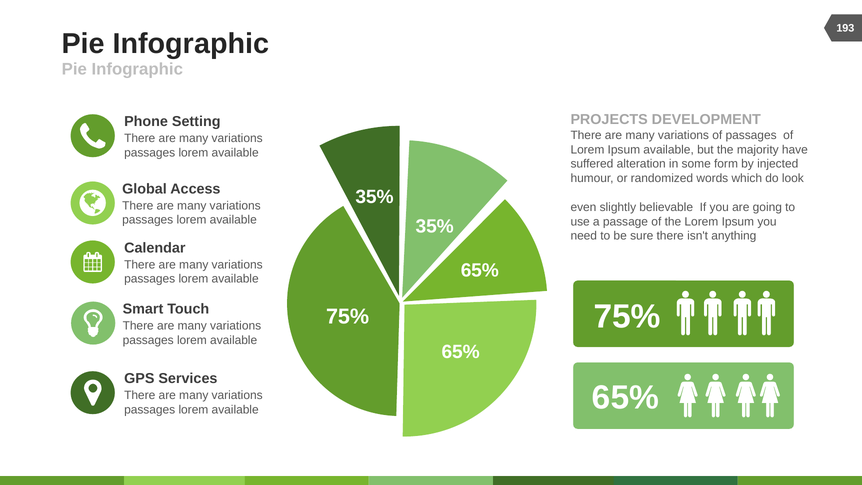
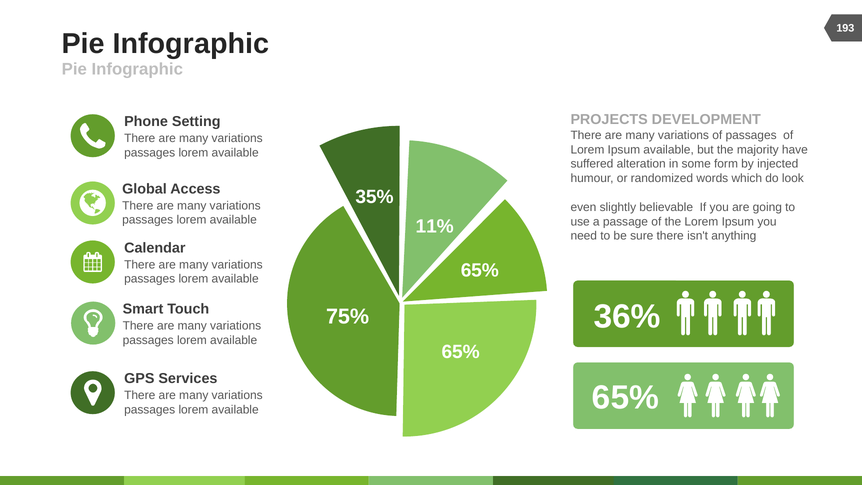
35% at (435, 227): 35% -> 11%
75% at (627, 317): 75% -> 36%
